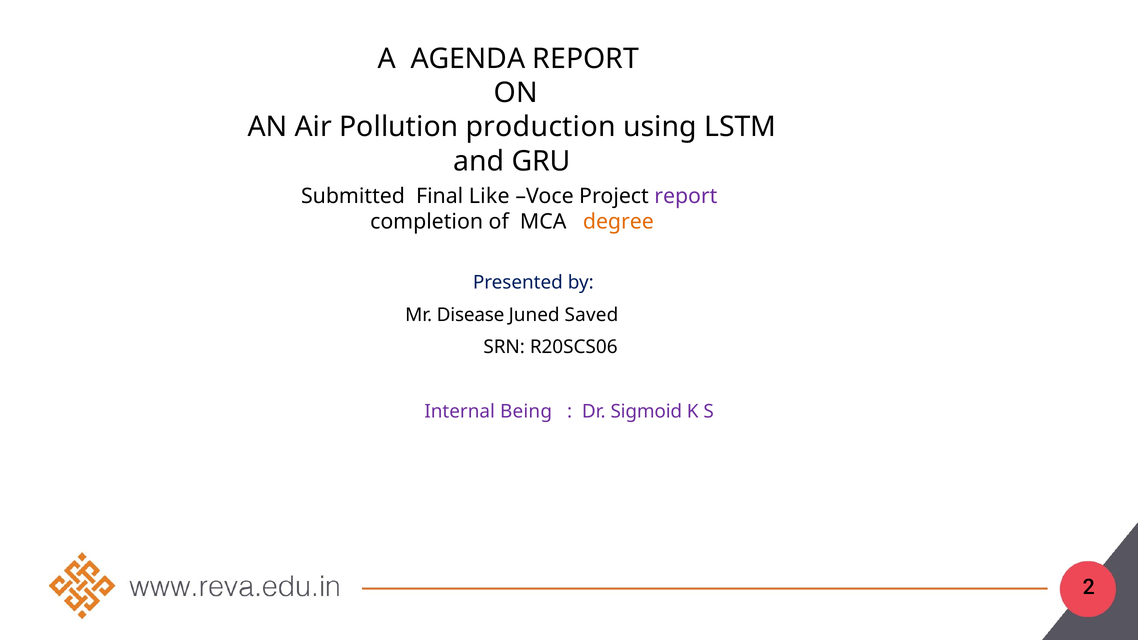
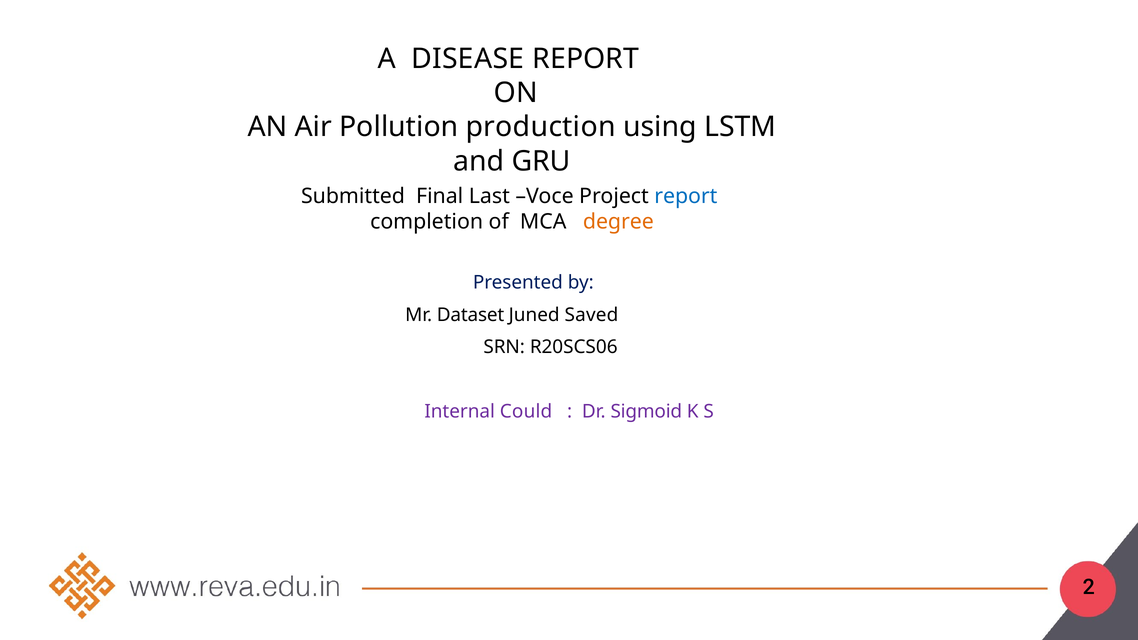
AGENDA: AGENDA -> DISEASE
Like: Like -> Last
report at (686, 196) colour: purple -> blue
Disease: Disease -> Dataset
Being: Being -> Could
